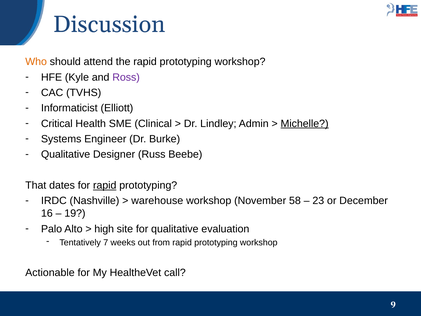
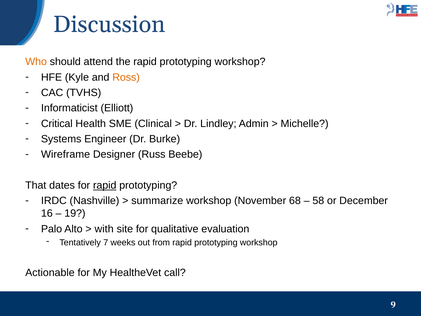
Ross colour: purple -> orange
Michelle underline: present -> none
Qualitative at (66, 154): Qualitative -> Wireframe
warehouse: warehouse -> summarize
58: 58 -> 68
23: 23 -> 58
high: high -> with
